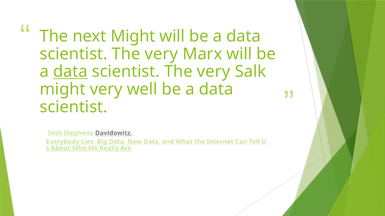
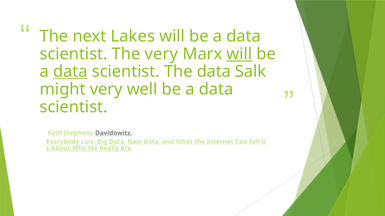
next Might: Might -> Lakes
will at (239, 54) underline: none -> present
very at (214, 72): very -> data
